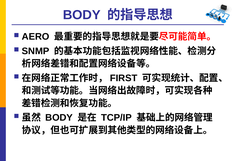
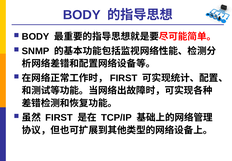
AERO at (36, 37): AERO -> BODY
BODY at (59, 117): BODY -> FIRST
